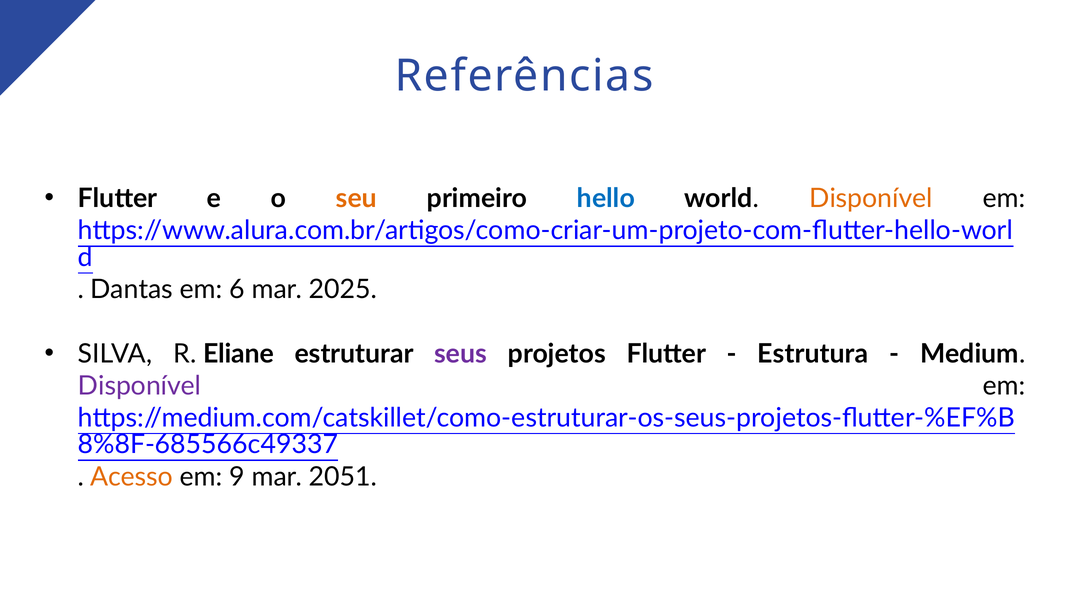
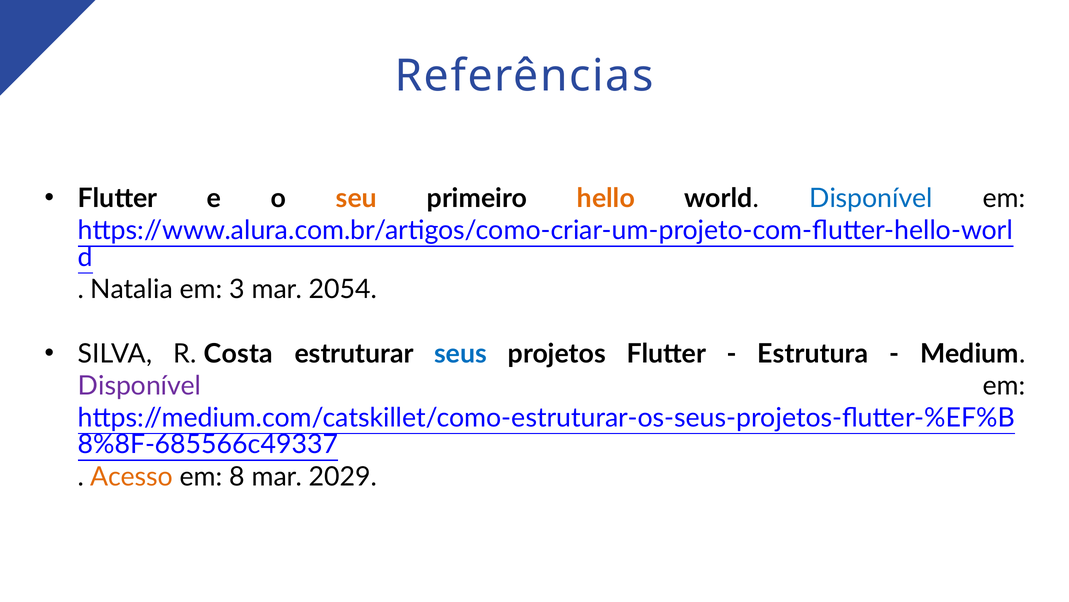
hello colour: blue -> orange
Disponível at (871, 198) colour: orange -> blue
Dantas: Dantas -> Natalia
6: 6 -> 3
2025: 2025 -> 2054
Eliane: Eliane -> Costa
seus colour: purple -> blue
9: 9 -> 8
2051: 2051 -> 2029
